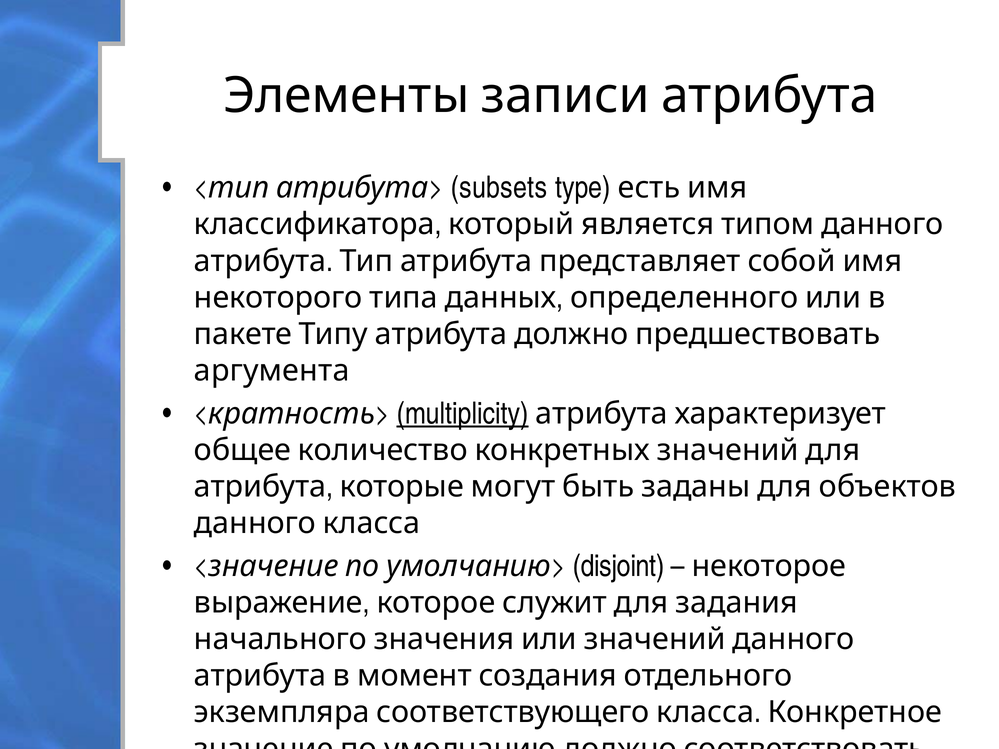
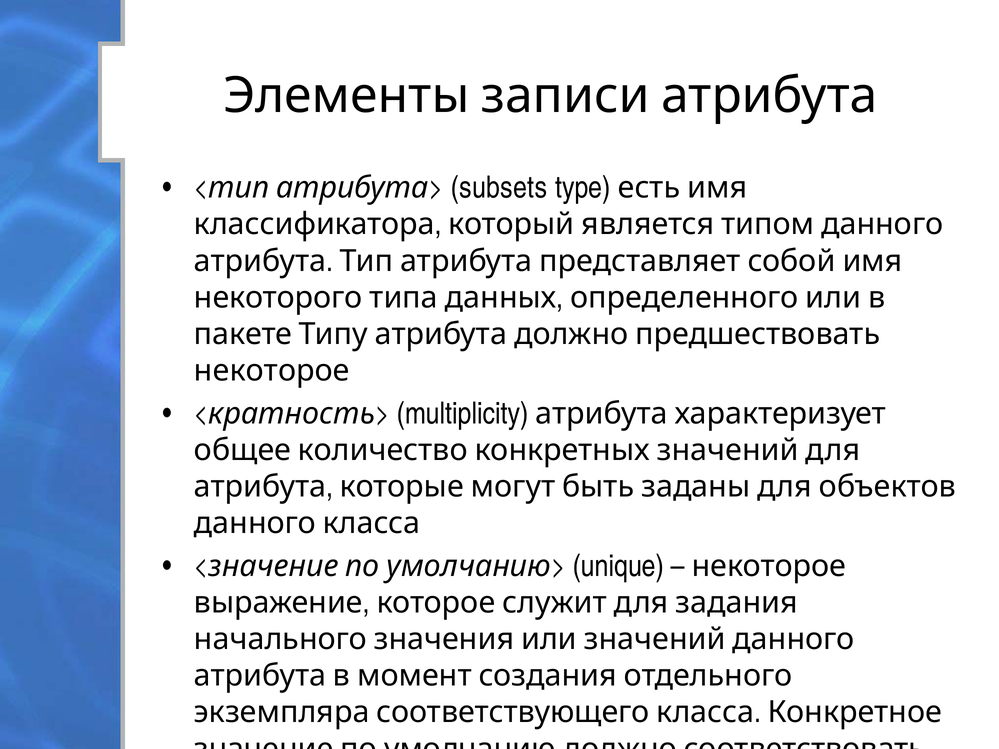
аргумента at (272, 371): аргумента -> некоторое
multiplicity underline: present -> none
disjoint: disjoint -> unique
